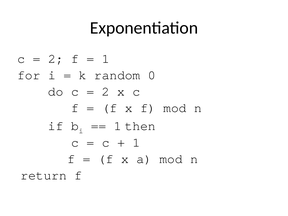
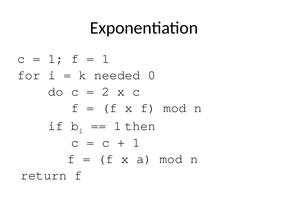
2 at (56, 59): 2 -> 1
random: random -> needed
